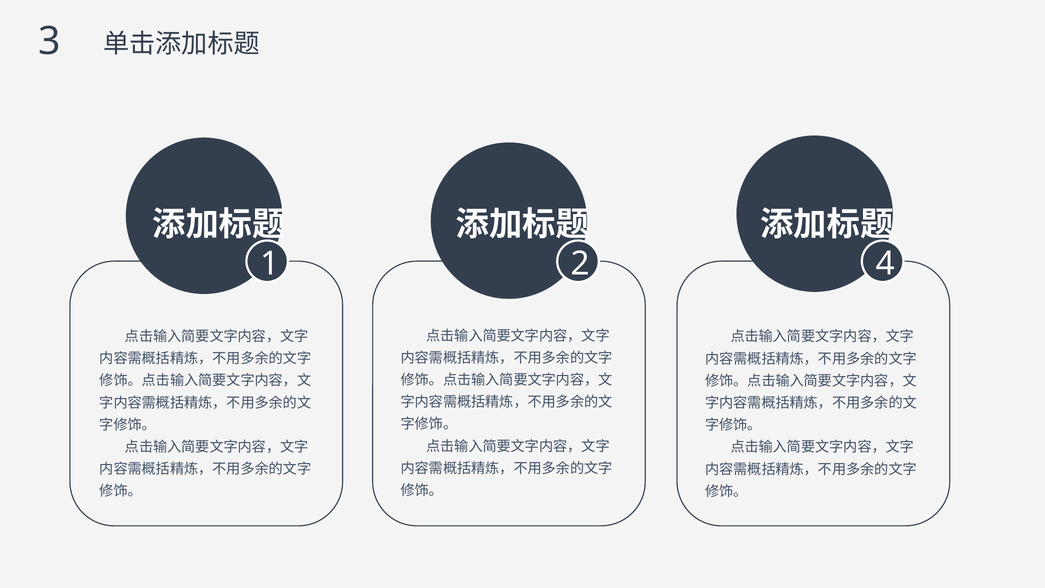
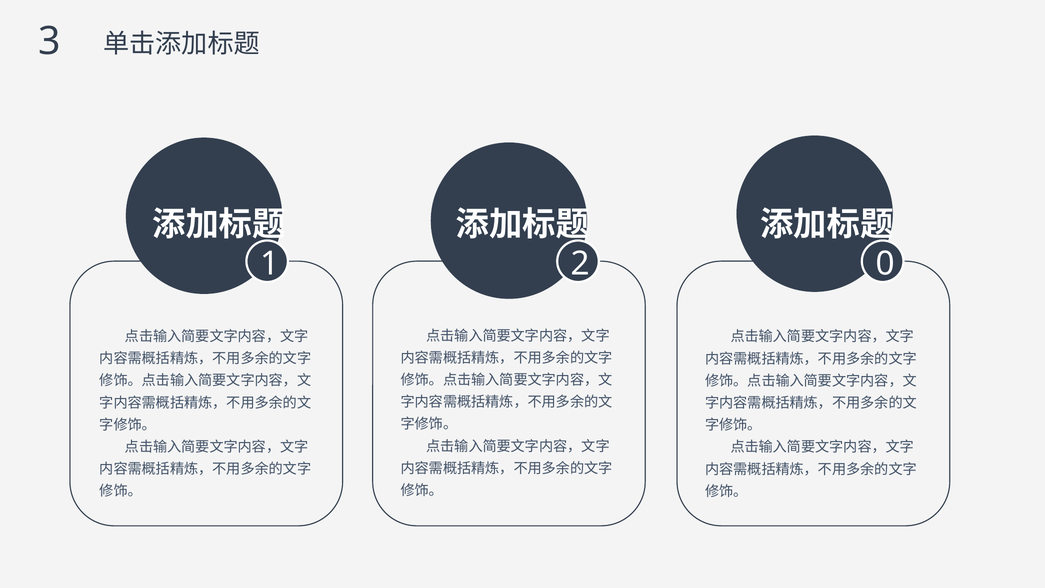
4: 4 -> 0
